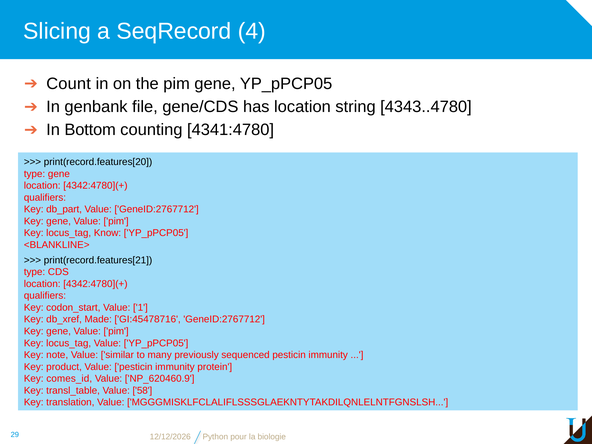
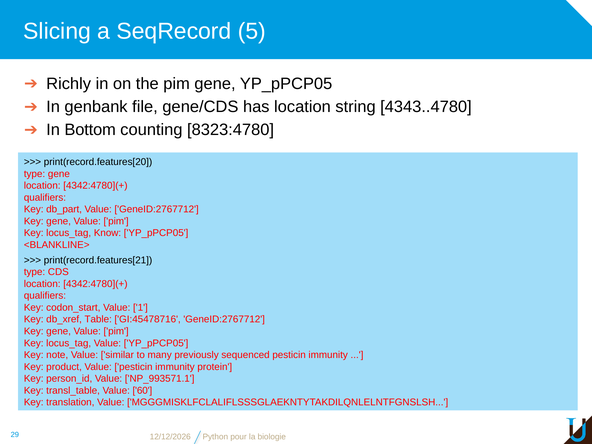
4: 4 -> 5
Count: Count -> Richly
4341:4780: 4341:4780 -> 8323:4780
Made: Made -> Table
comes_id: comes_id -> person_id
NP_620460.9: NP_620460.9 -> NP_993571.1
58: 58 -> 60
